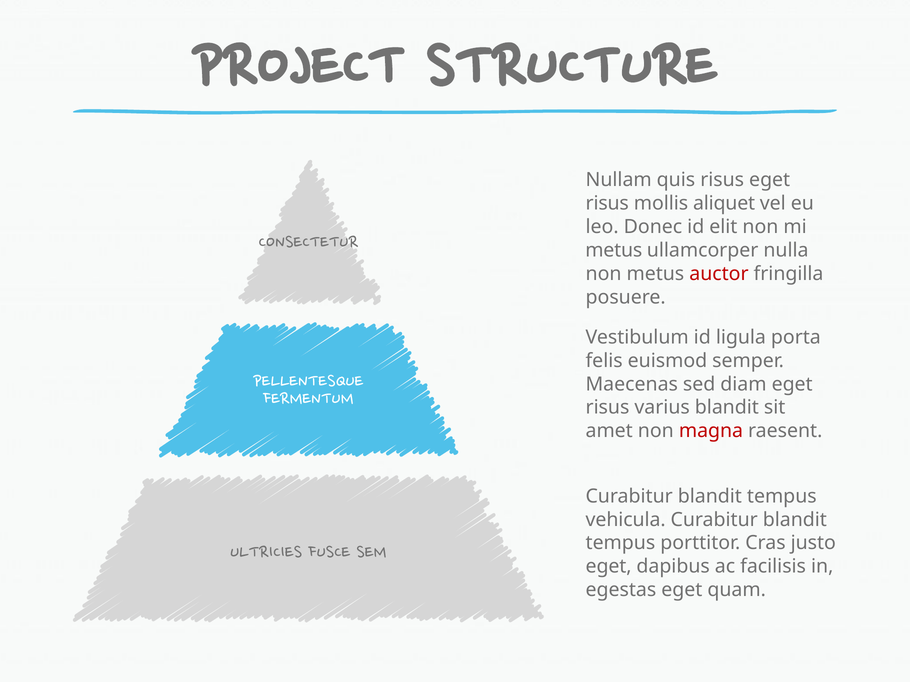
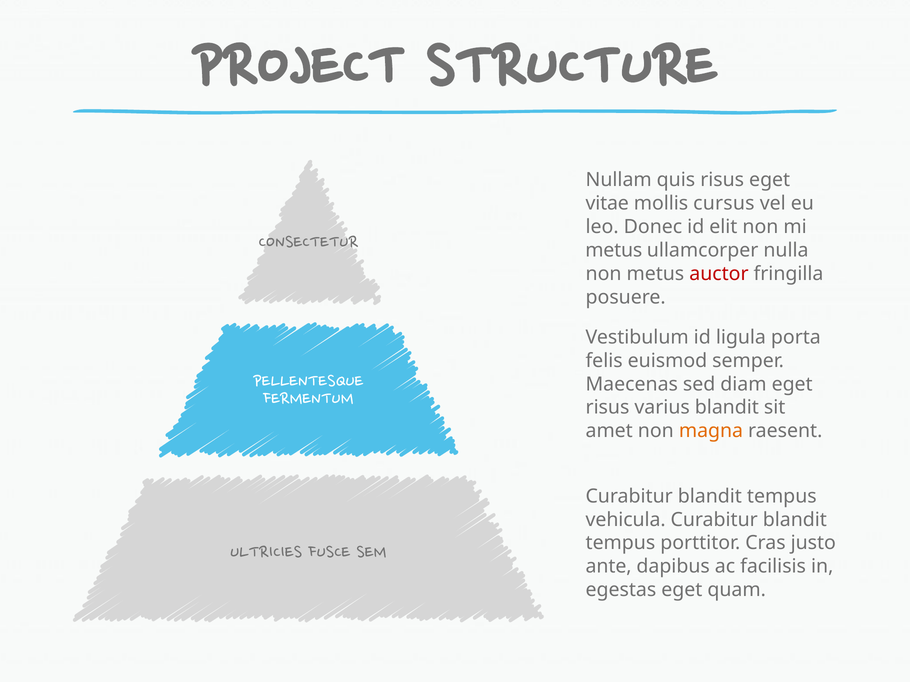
risus at (607, 204): risus -> vitae
aliquet: aliquet -> cursus
magna colour: red -> orange
eget at (609, 567): eget -> ante
